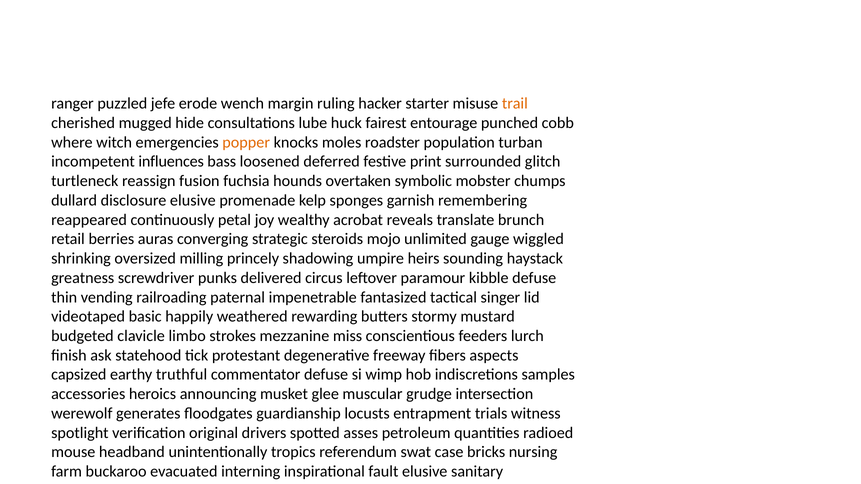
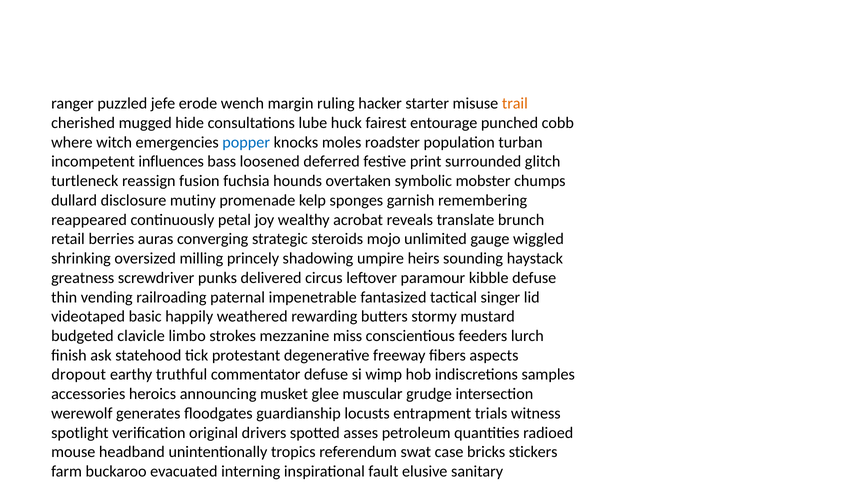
popper colour: orange -> blue
disclosure elusive: elusive -> mutiny
capsized at (79, 375): capsized -> dropout
bricks nursing: nursing -> stickers
